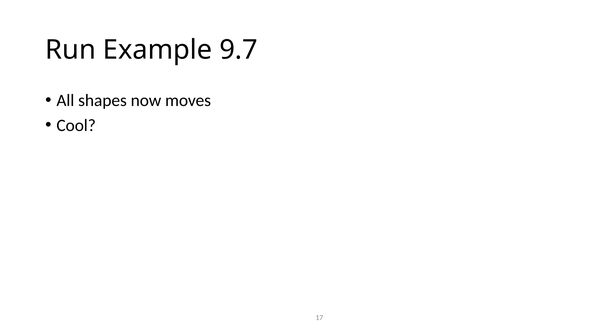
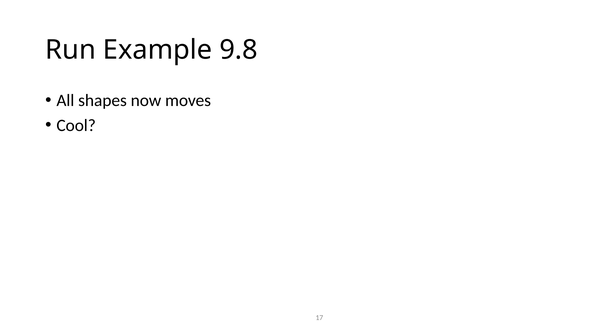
9.7: 9.7 -> 9.8
